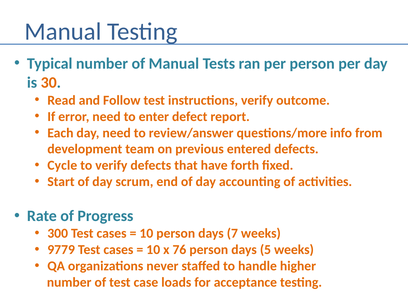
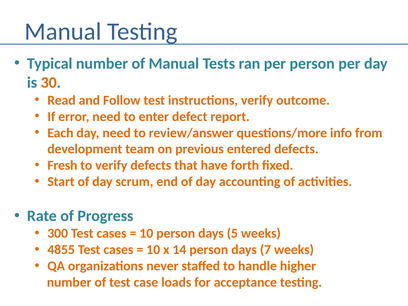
Cycle: Cycle -> Fresh
7: 7 -> 5
9779: 9779 -> 4855
76: 76 -> 14
5: 5 -> 7
